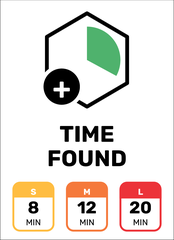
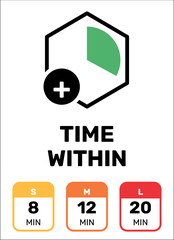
FOUND: FOUND -> WITHIN
